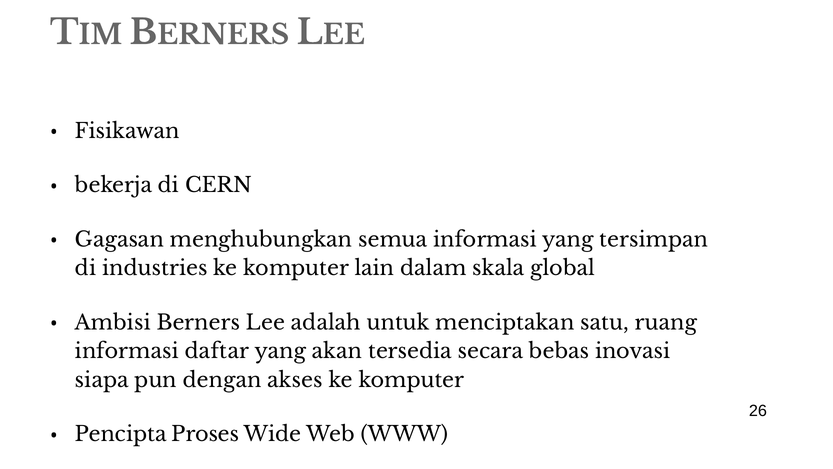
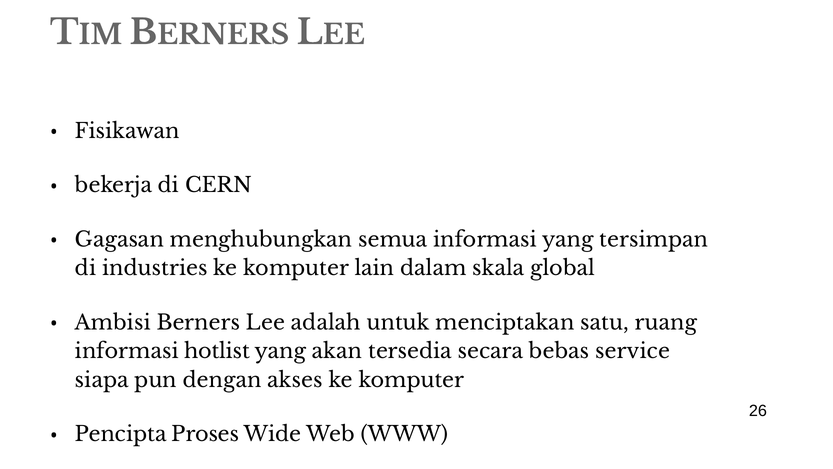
daftar: daftar -> hotlist
inovasi: inovasi -> service
